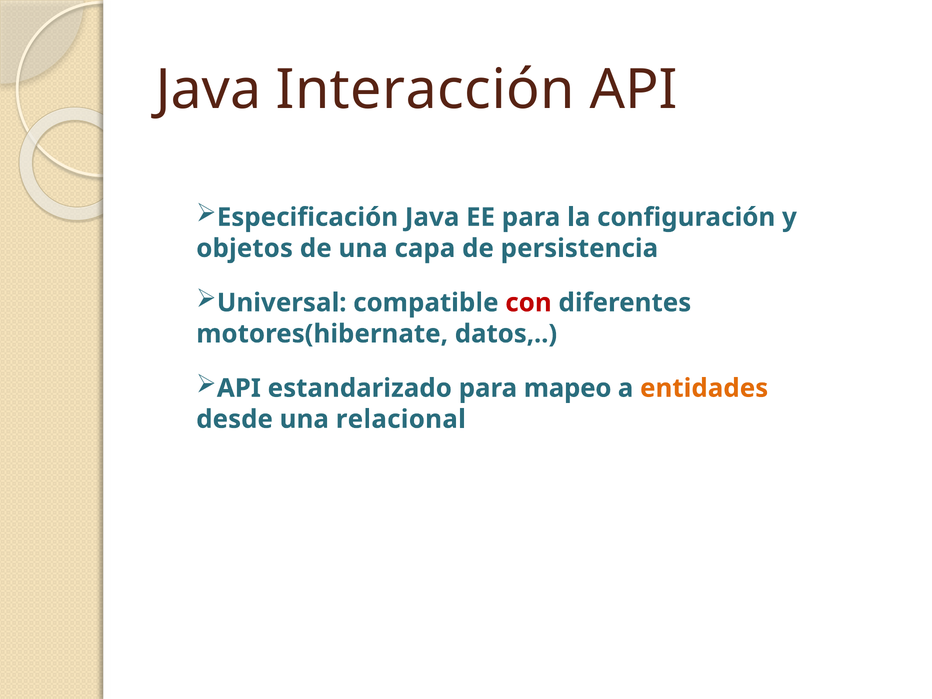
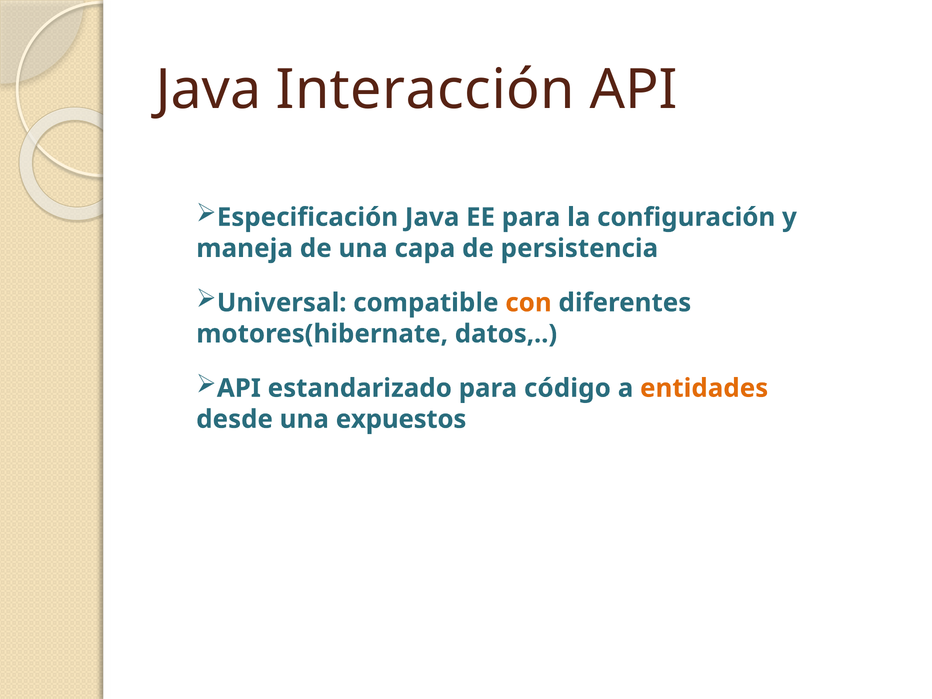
objetos: objetos -> maneja
con colour: red -> orange
mapeo: mapeo -> código
relacional: relacional -> expuestos
